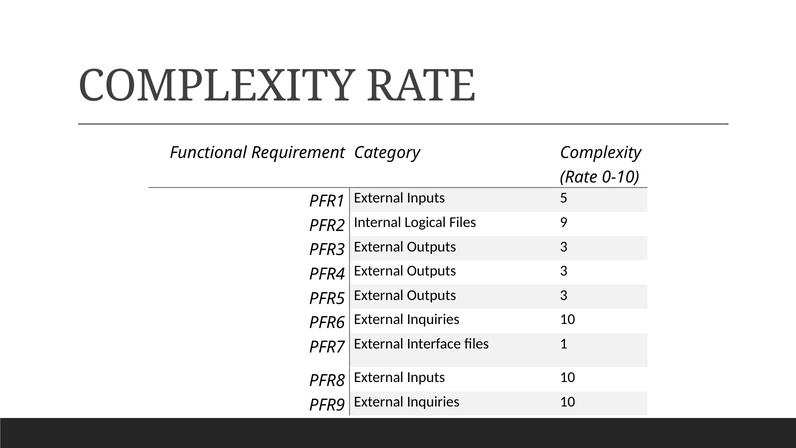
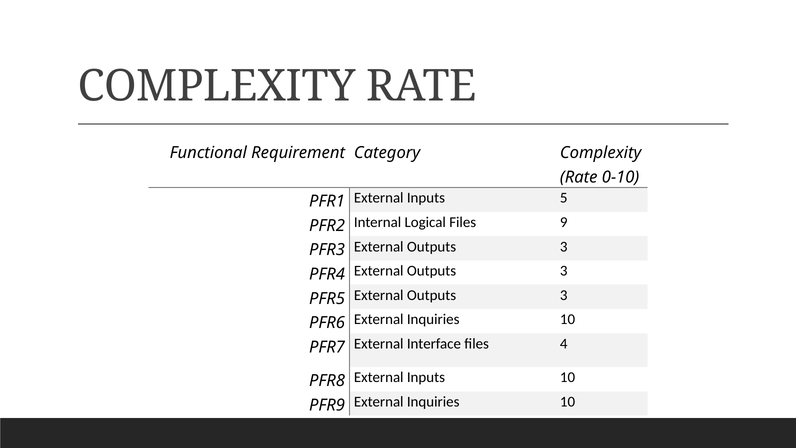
1: 1 -> 4
